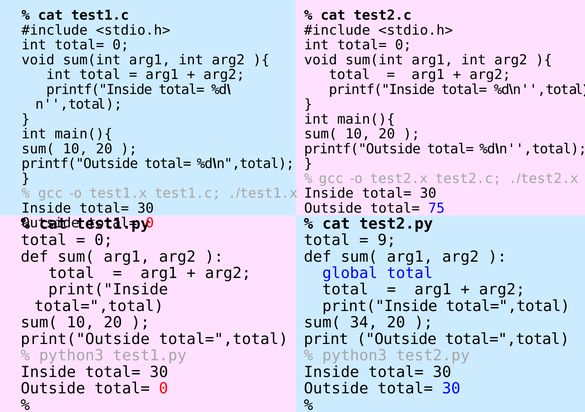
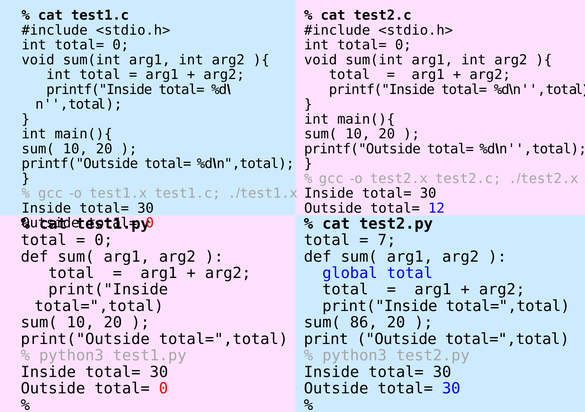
75: 75 -> 12
9: 9 -> 7
34: 34 -> 86
